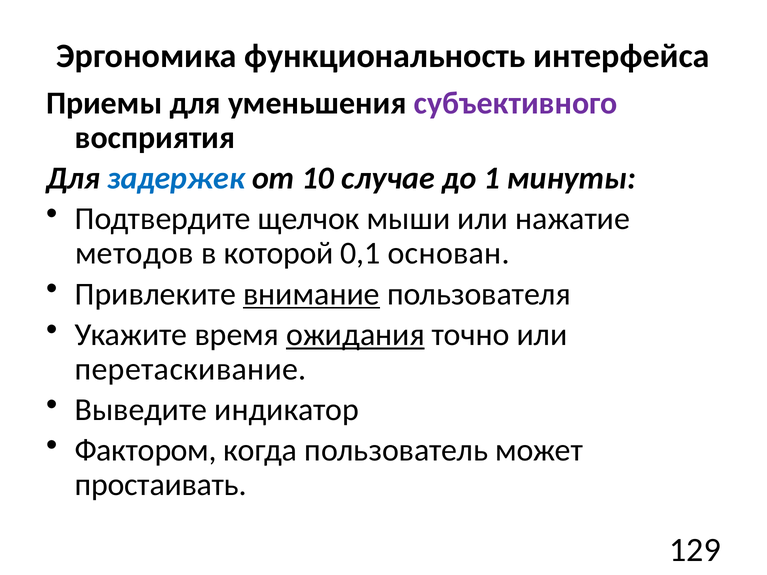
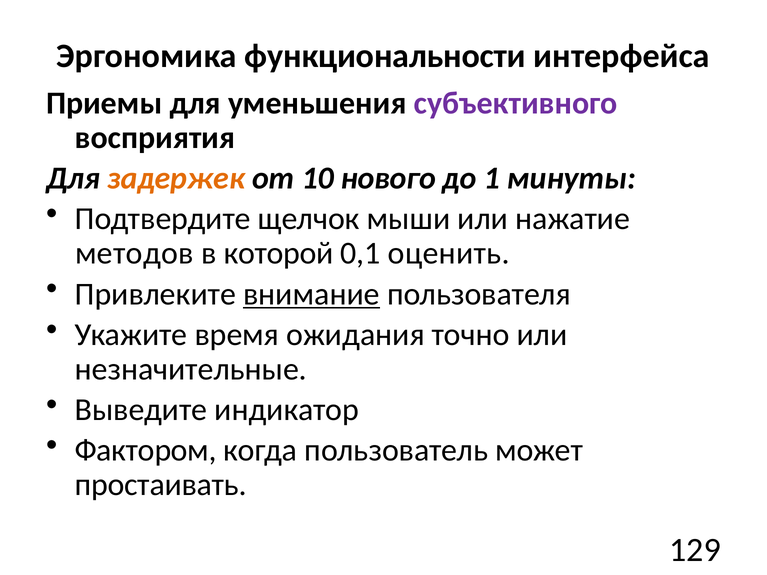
функциональность: функциональность -> функциональности
задержек colour: blue -> orange
случае: случае -> нового
основан: основан -> оценить
ожидания underline: present -> none
перетаскивание: перетаскивание -> незначительные
